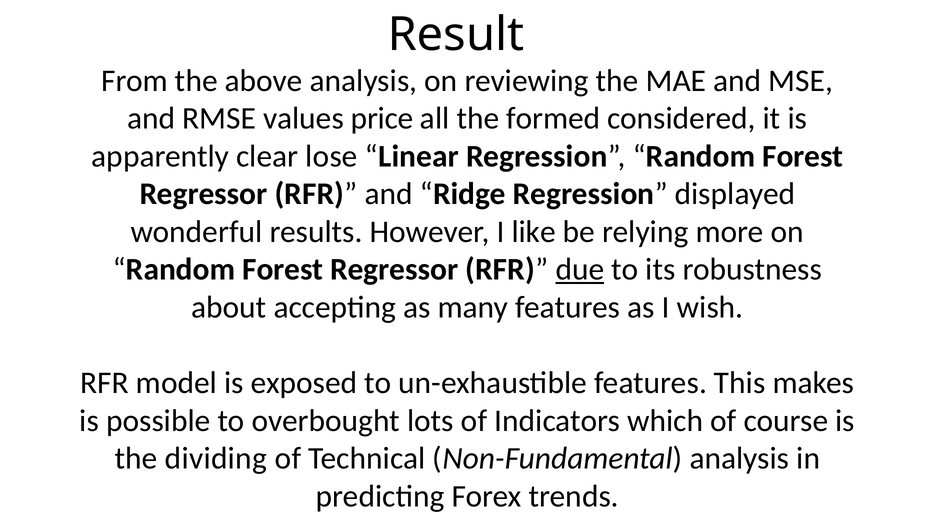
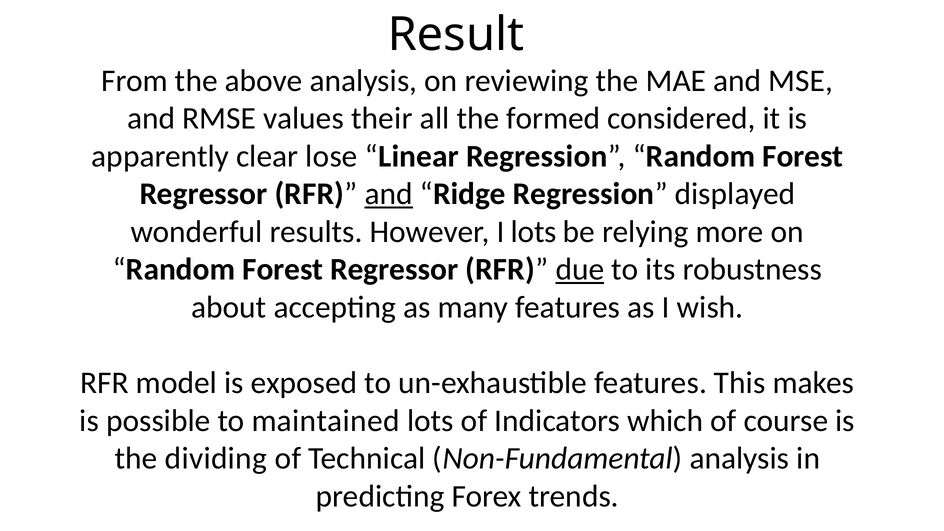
price: price -> their
and at (389, 194) underline: none -> present
I like: like -> lots
overbought: overbought -> maintained
